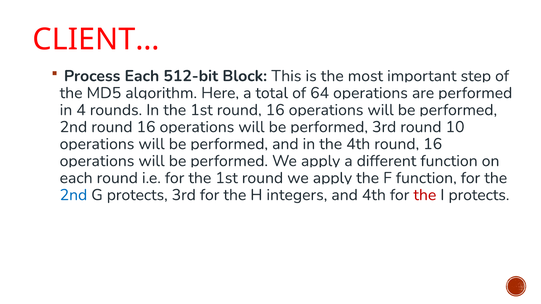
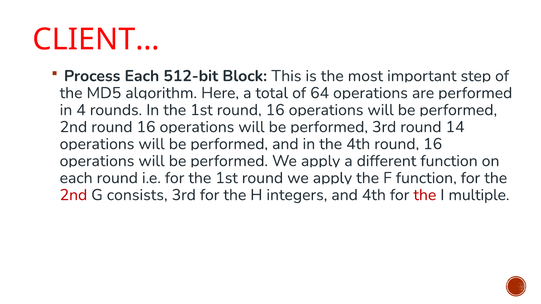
10: 10 -> 14
2nd at (73, 195) colour: blue -> red
G protects: protects -> consists
I protects: protects -> multiple
